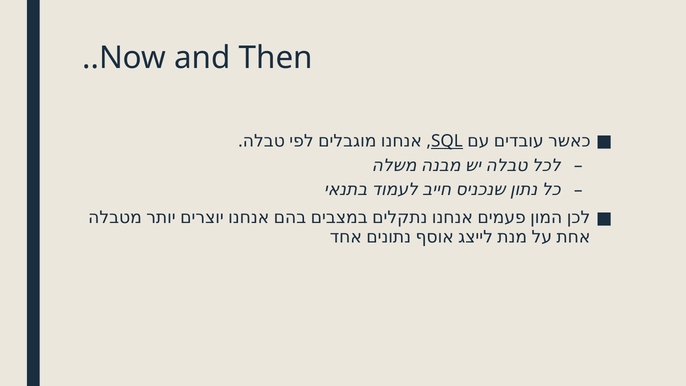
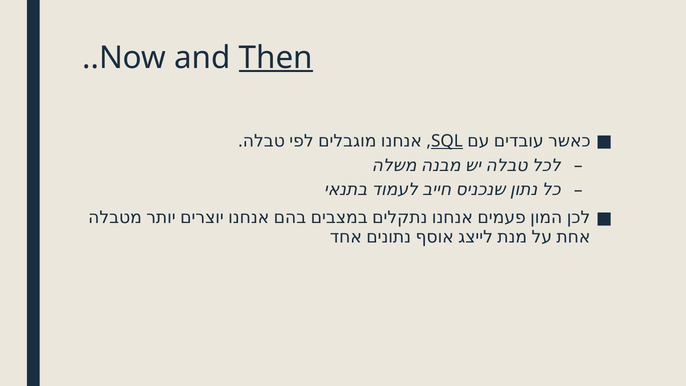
Then underline: none -> present
